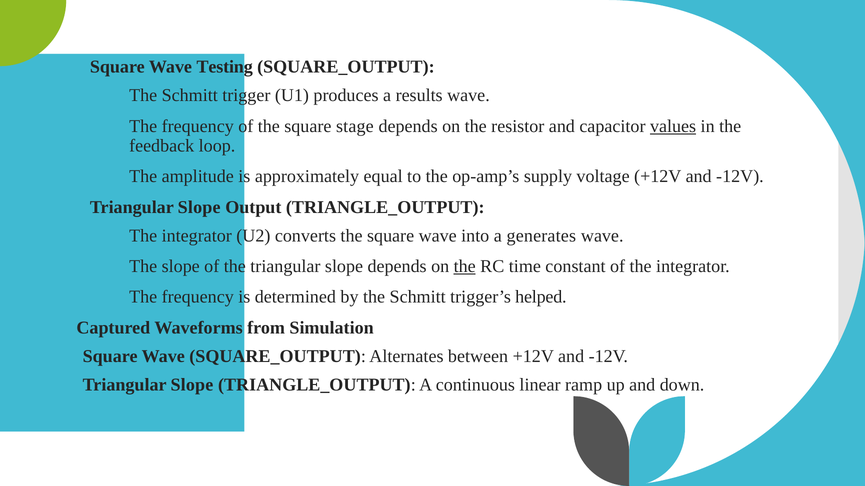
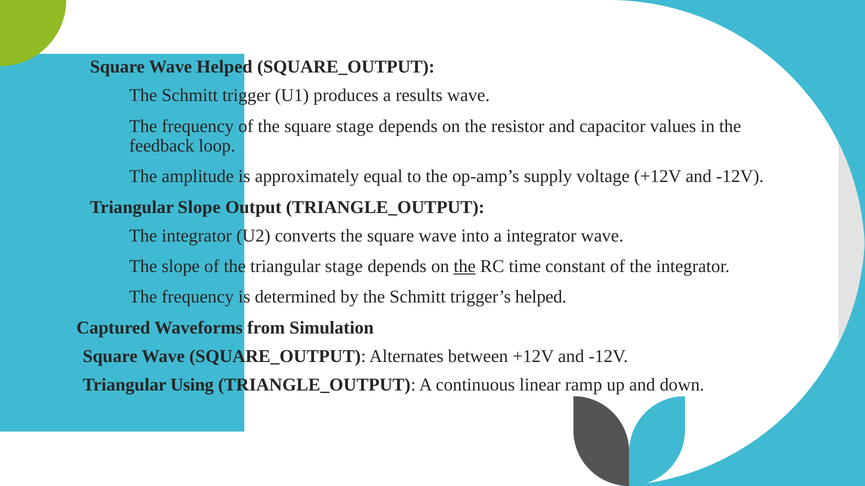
Wave Testing: Testing -> Helped
values underline: present -> none
a generates: generates -> integrator
the triangular slope: slope -> stage
Slope at (192, 385): Slope -> Using
